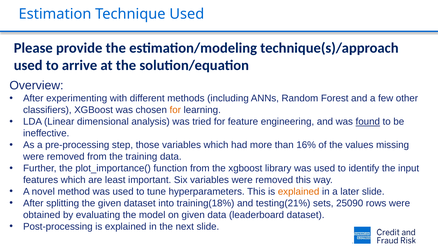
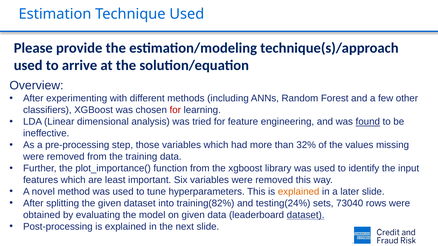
for at (175, 110) colour: orange -> red
16%: 16% -> 32%
training(18%: training(18% -> training(82%
testing(21%: testing(21% -> testing(24%
25090: 25090 -> 73040
dataset at (306, 215) underline: none -> present
